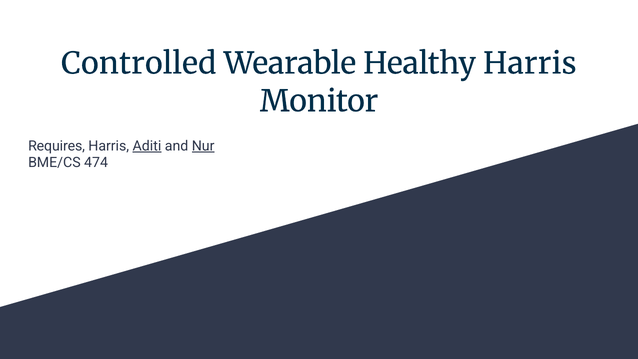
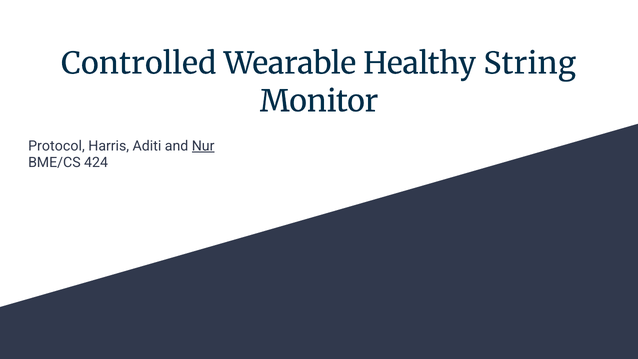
Healthy Harris: Harris -> String
Requires: Requires -> Protocol
Aditi underline: present -> none
474: 474 -> 424
